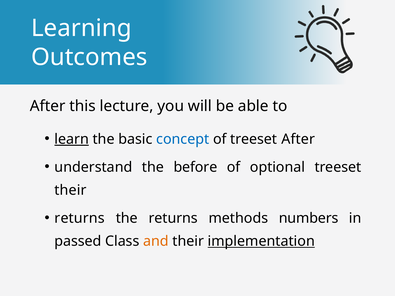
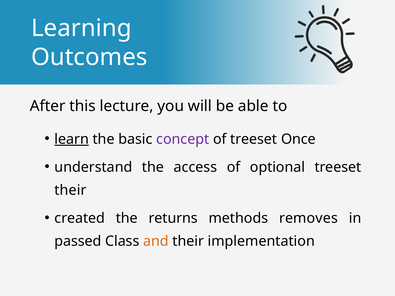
concept colour: blue -> purple
treeset After: After -> Once
before: before -> access
returns at (80, 218): returns -> created
numbers: numbers -> removes
implementation underline: present -> none
